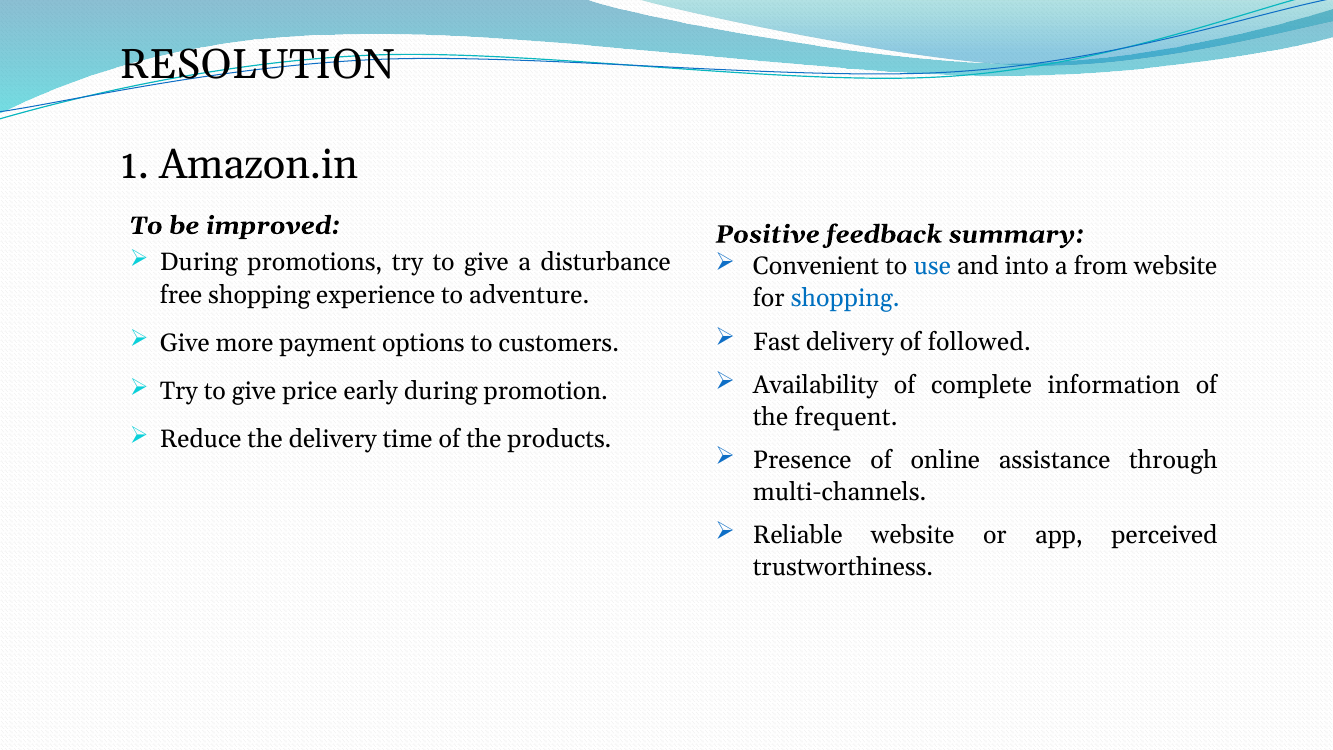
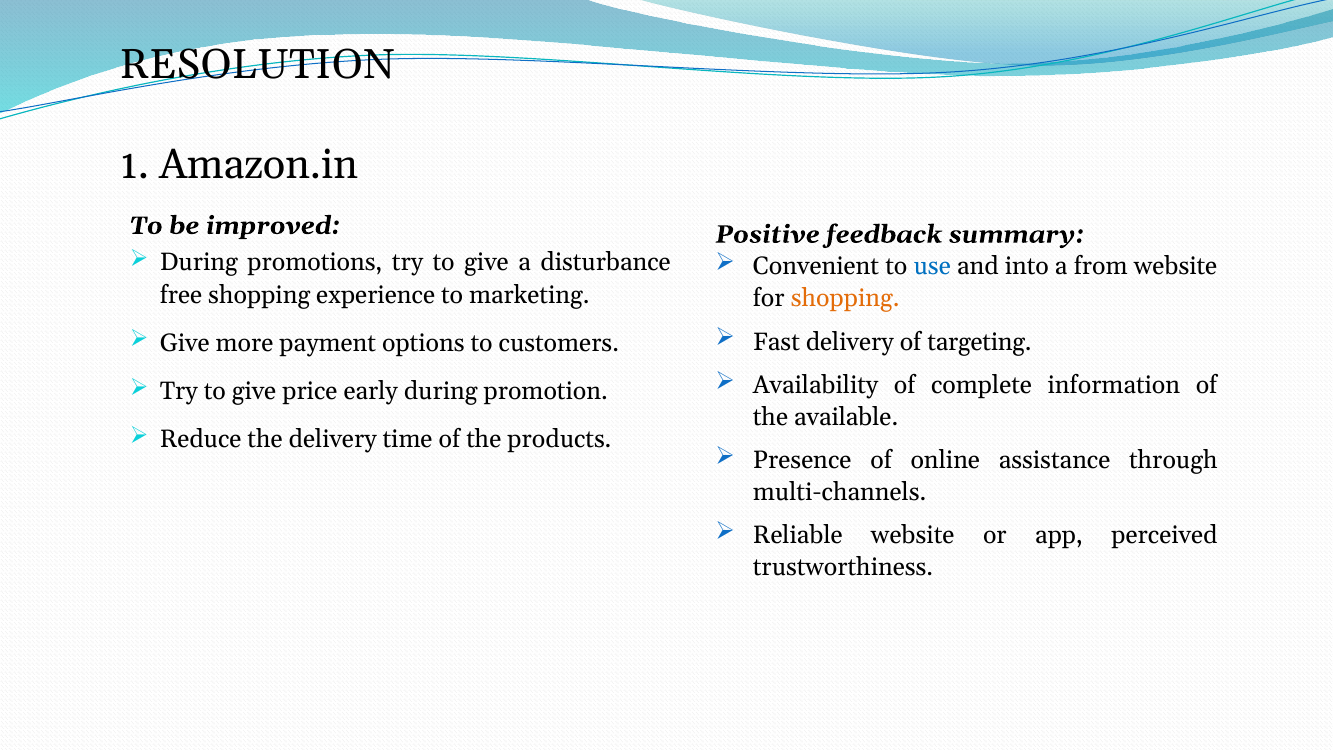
adventure: adventure -> marketing
shopping at (845, 298) colour: blue -> orange
followed: followed -> targeting
frequent: frequent -> available
